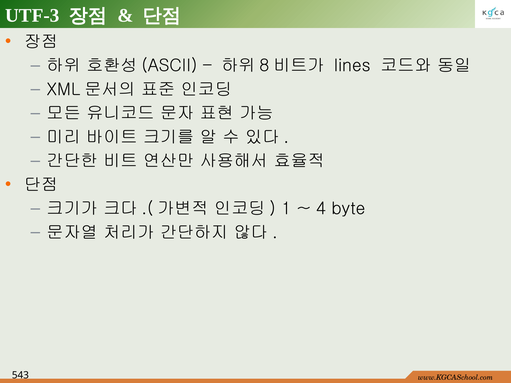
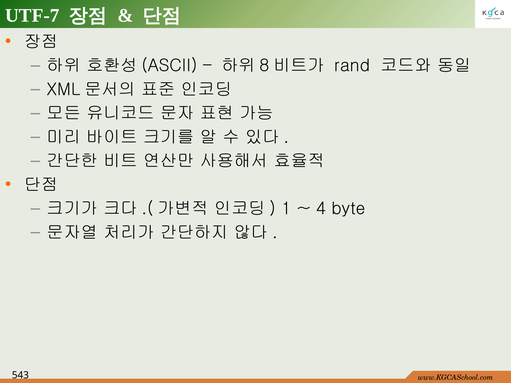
UTF-3: UTF-3 -> UTF-7
lines: lines -> rand
